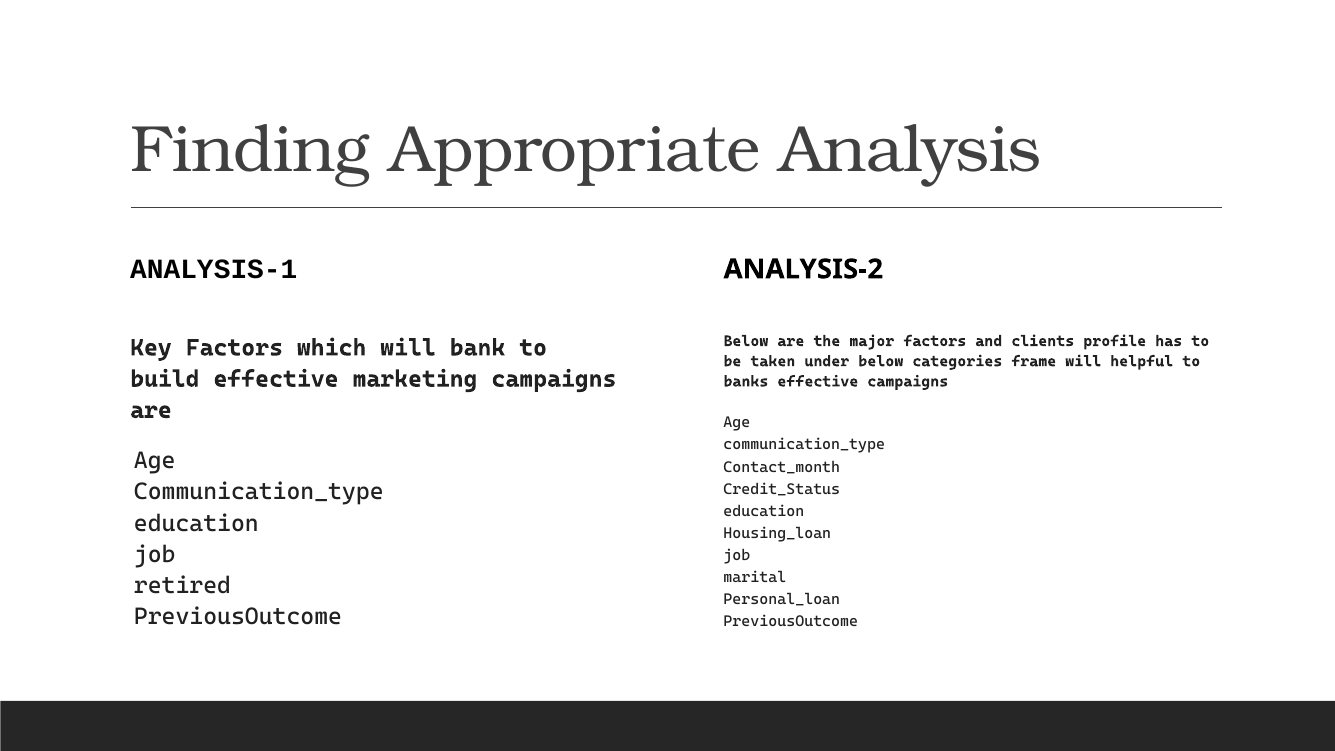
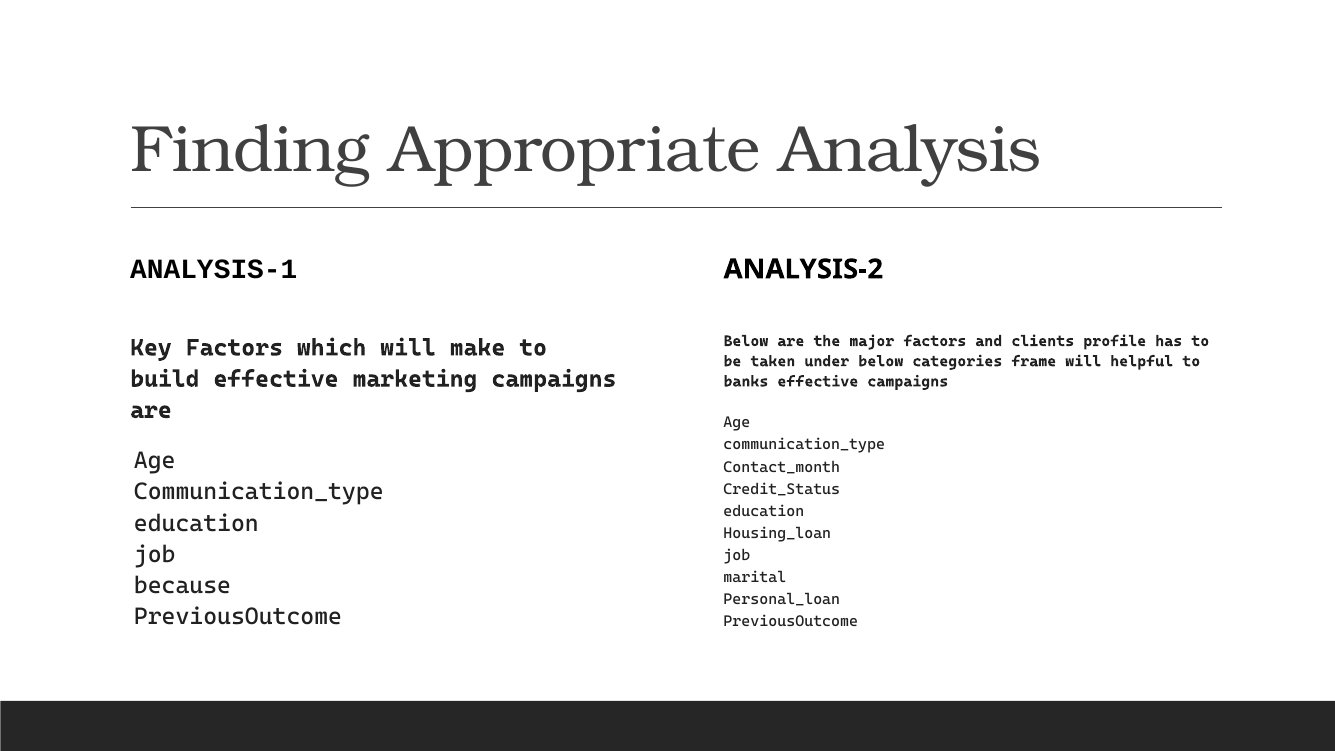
bank: bank -> make
retired: retired -> because
